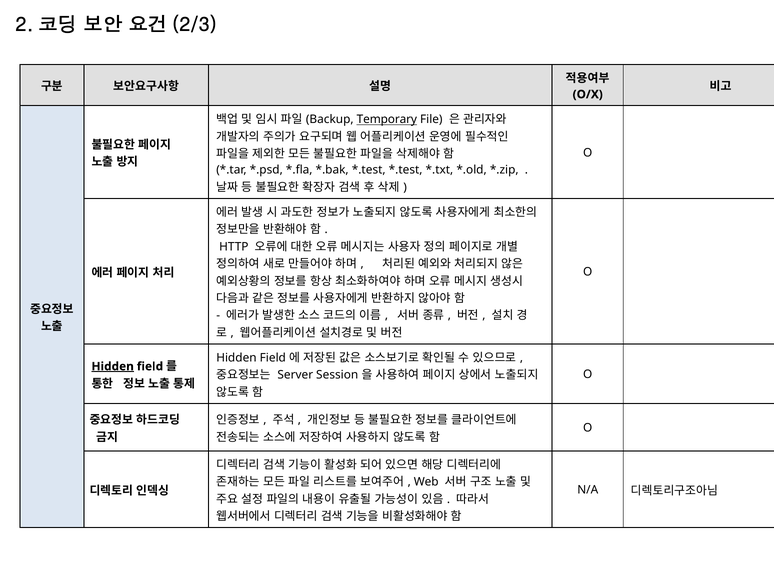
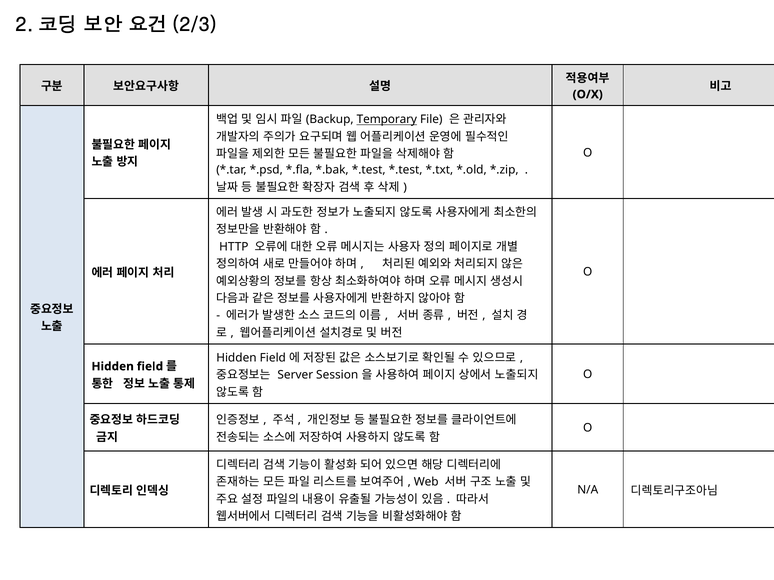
Hidden at (113, 367) underline: present -> none
